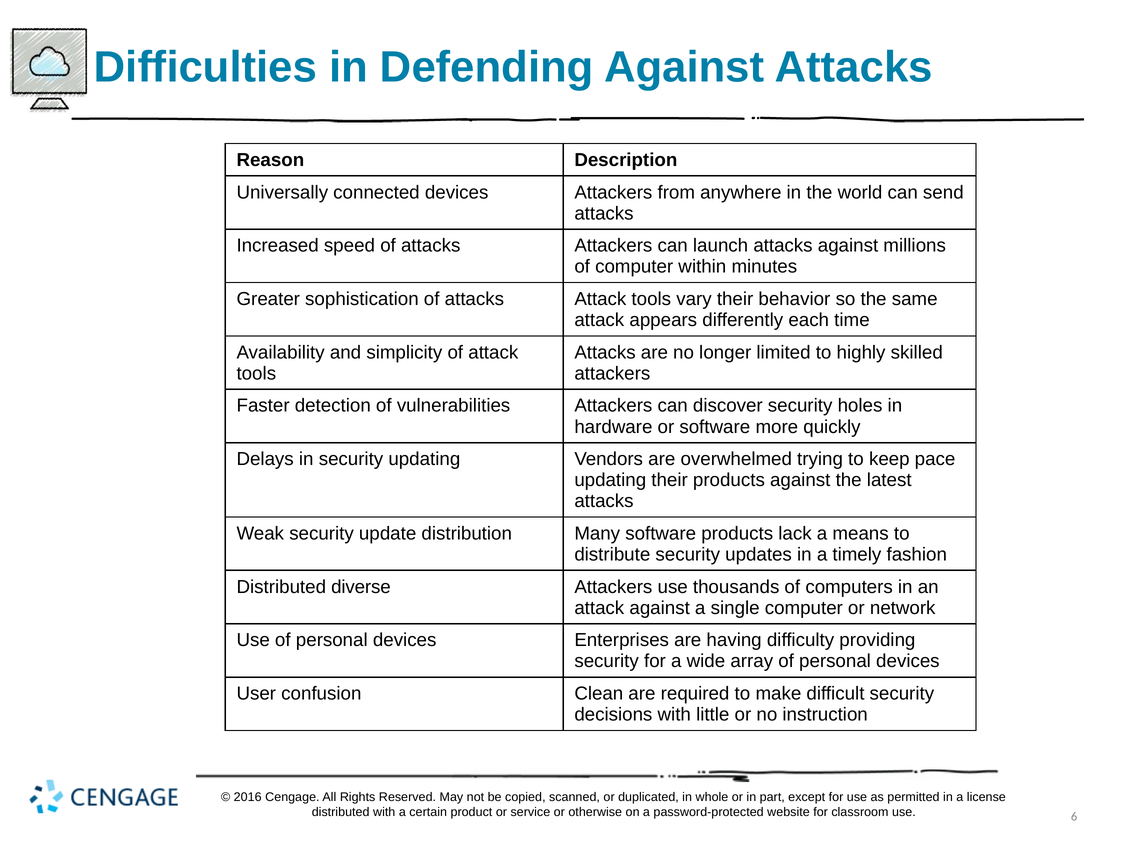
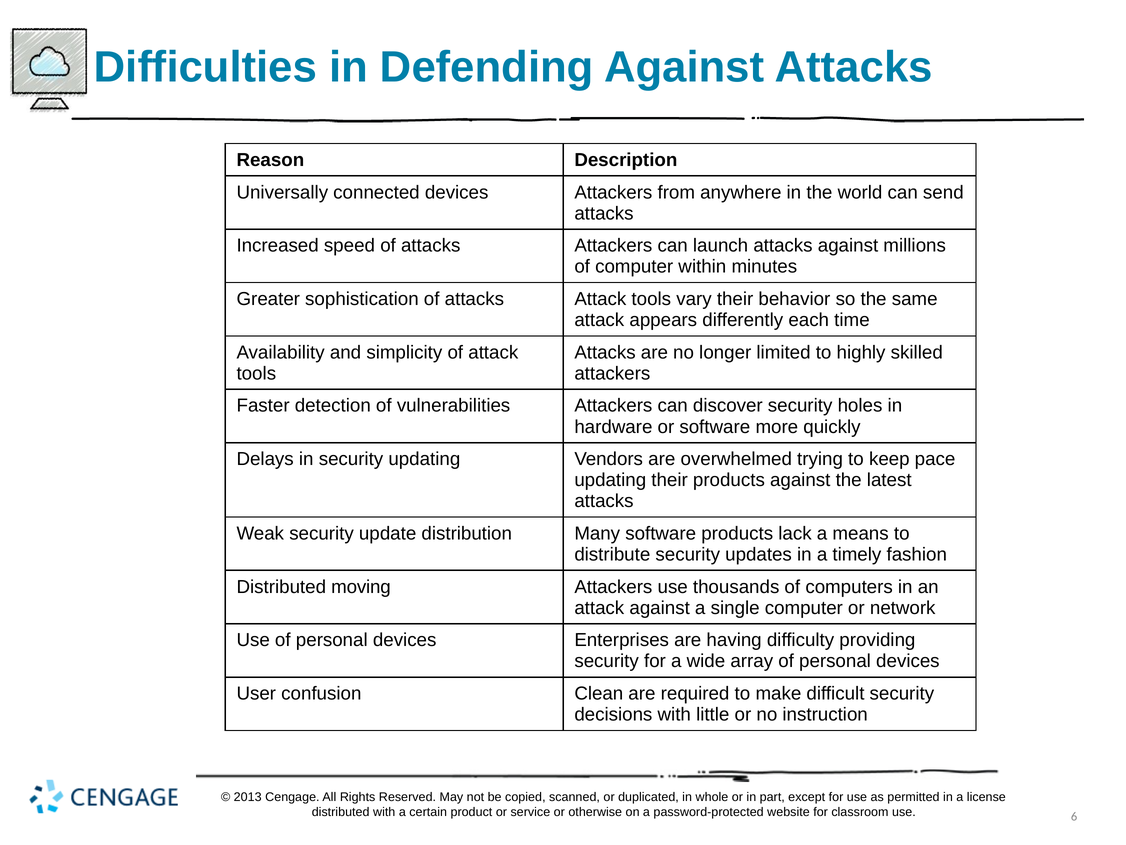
diverse: diverse -> moving
2016: 2016 -> 2013
